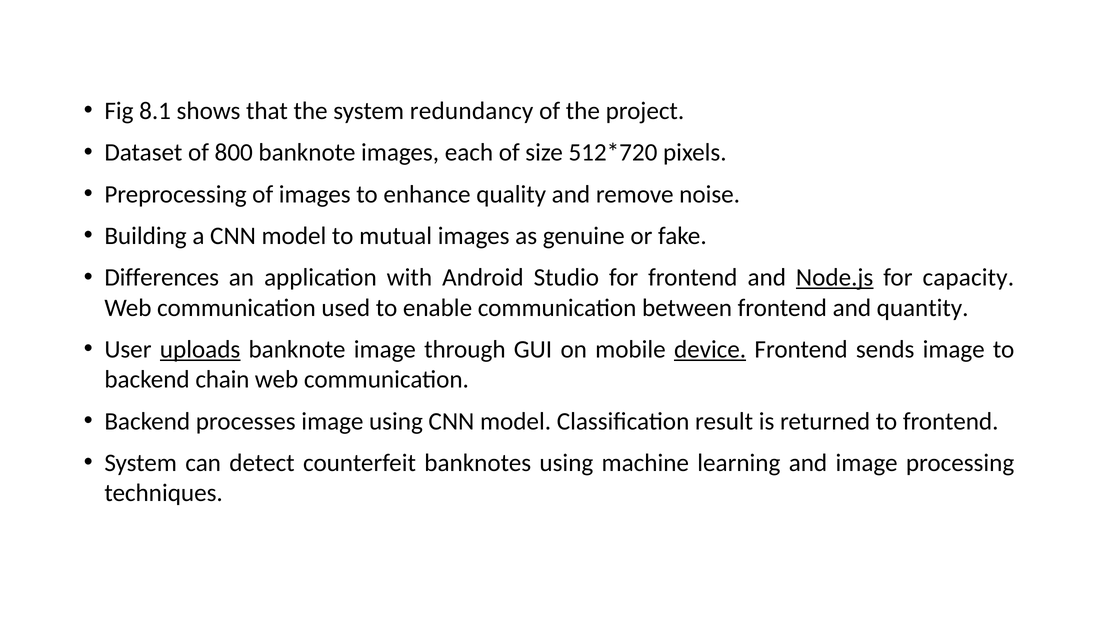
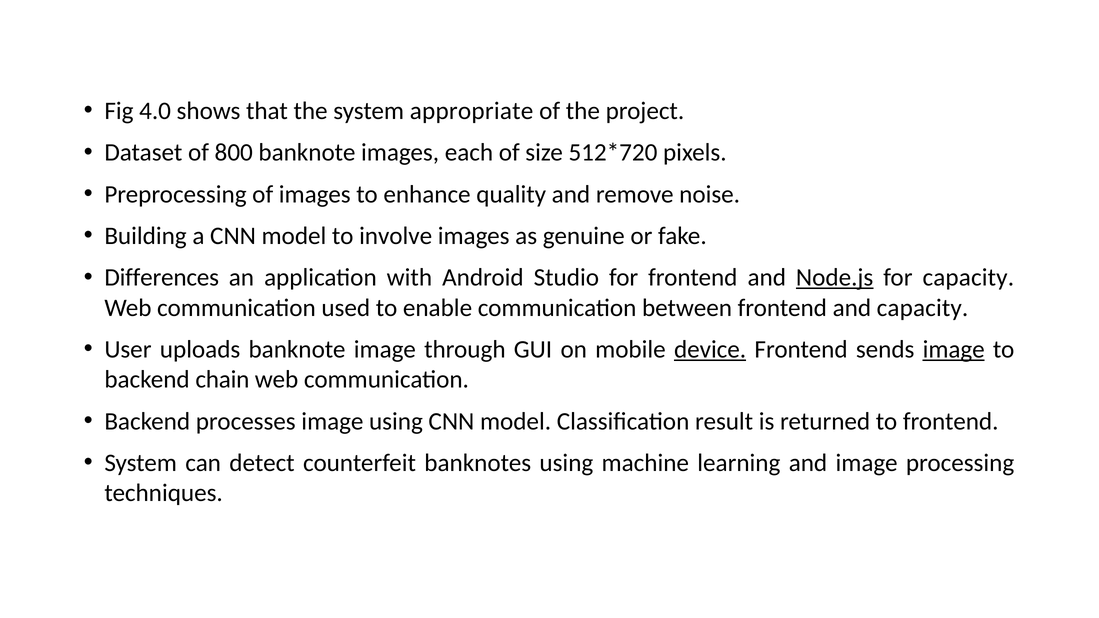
8.1: 8.1 -> 4.0
redundancy: redundancy -> appropriate
mutual: mutual -> involve
and quantity: quantity -> capacity
uploads underline: present -> none
image at (954, 350) underline: none -> present
